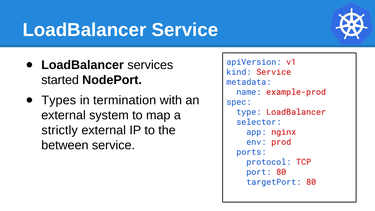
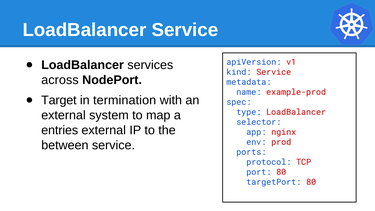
started: started -> across
Types: Types -> Target
strictly: strictly -> entries
